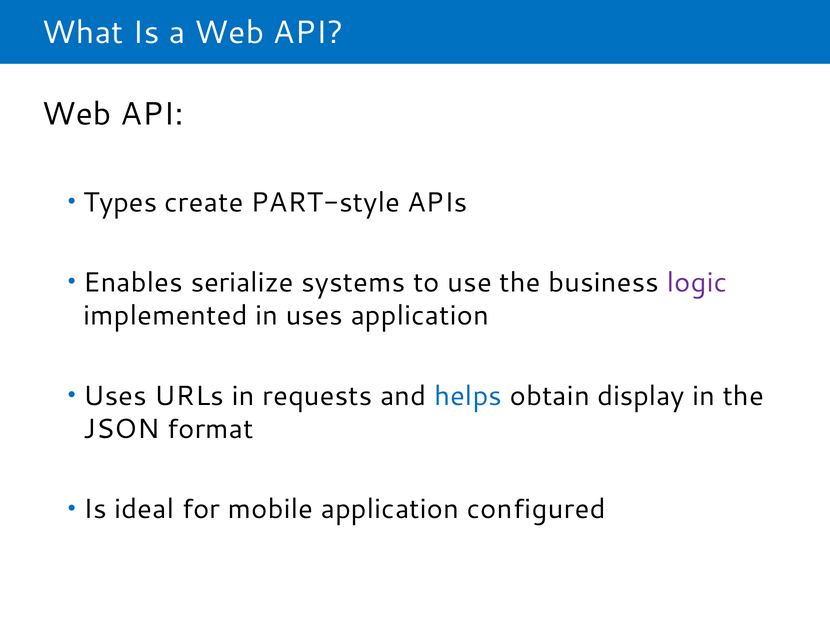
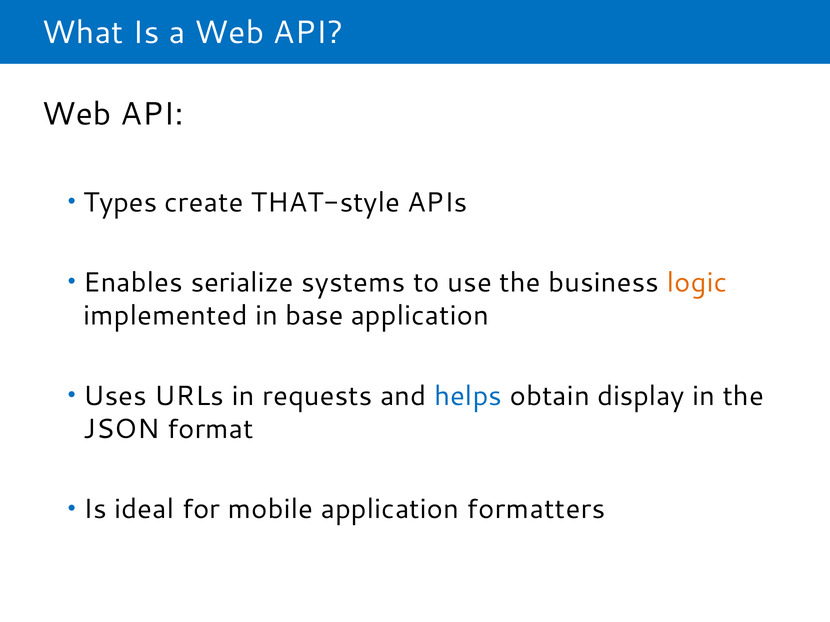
PART-style: PART-style -> THAT-style
logic colour: purple -> orange
in uses: uses -> base
configured: configured -> formatters
